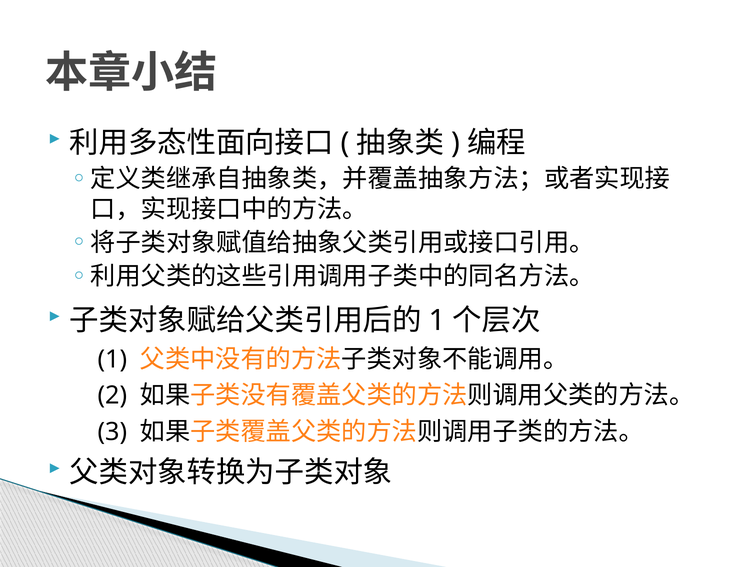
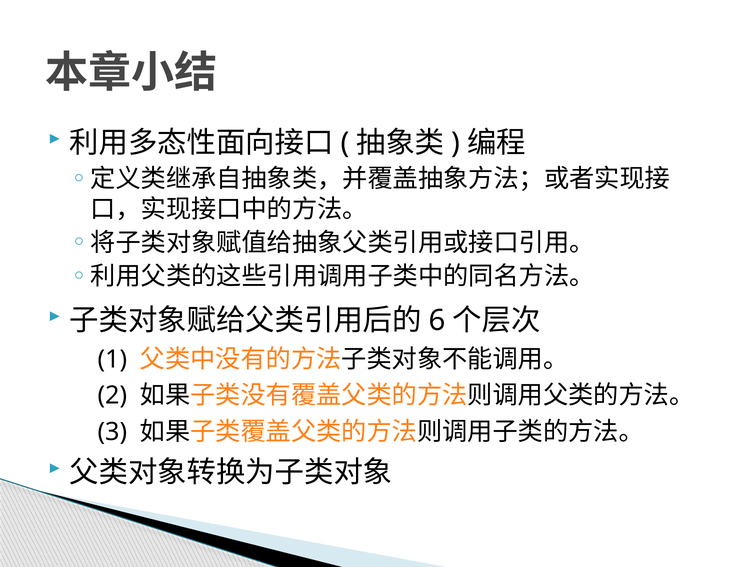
1 at (437, 321): 1 -> 6
